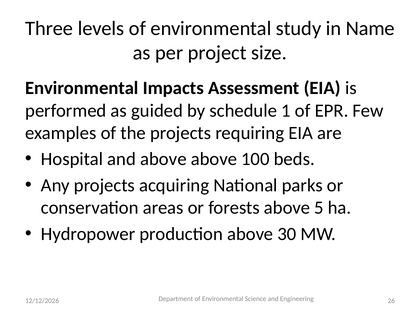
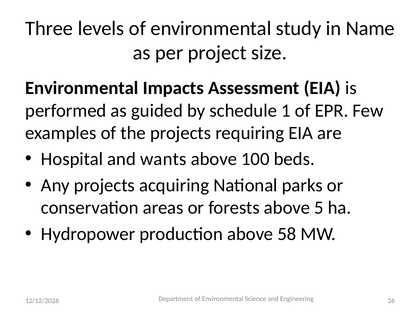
and above: above -> wants
30: 30 -> 58
